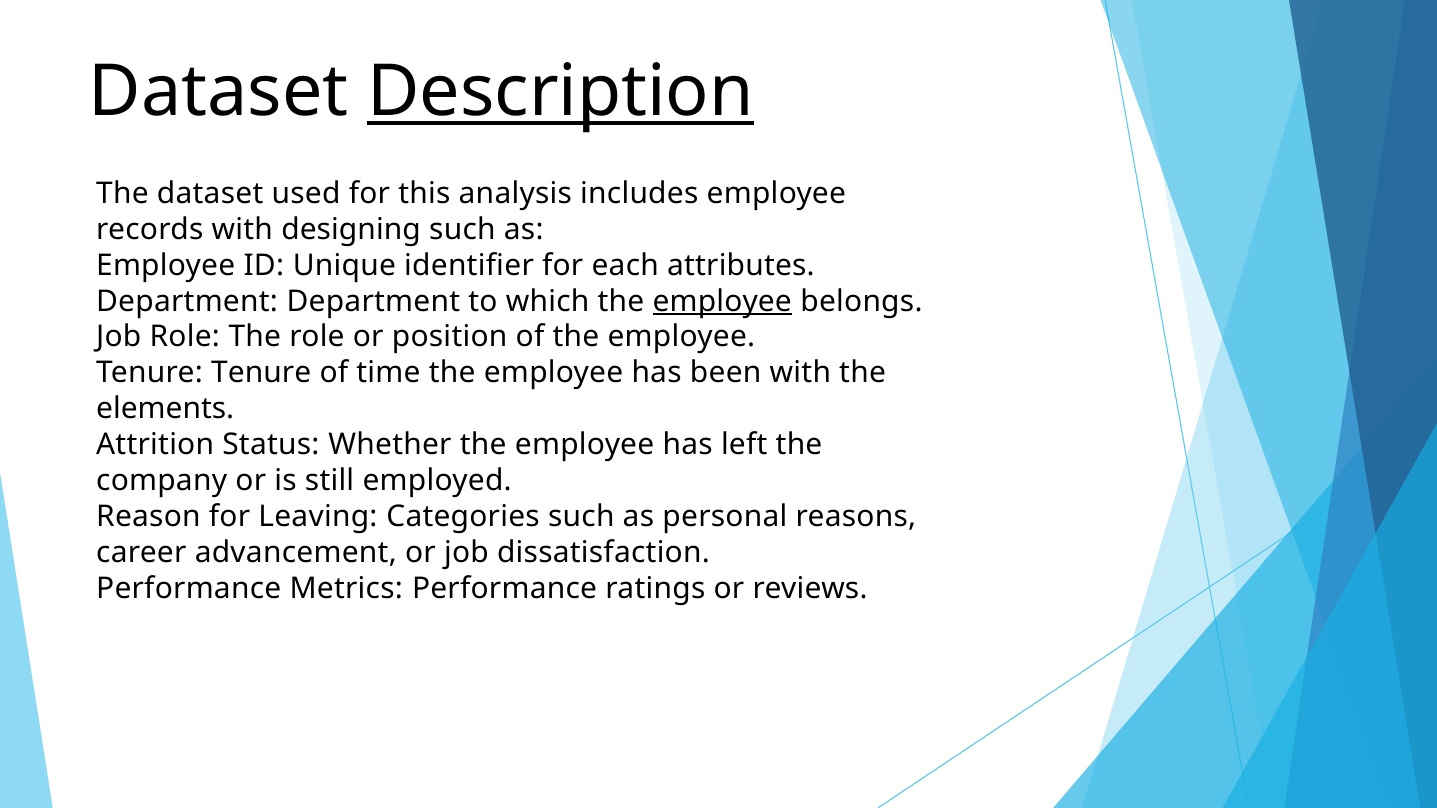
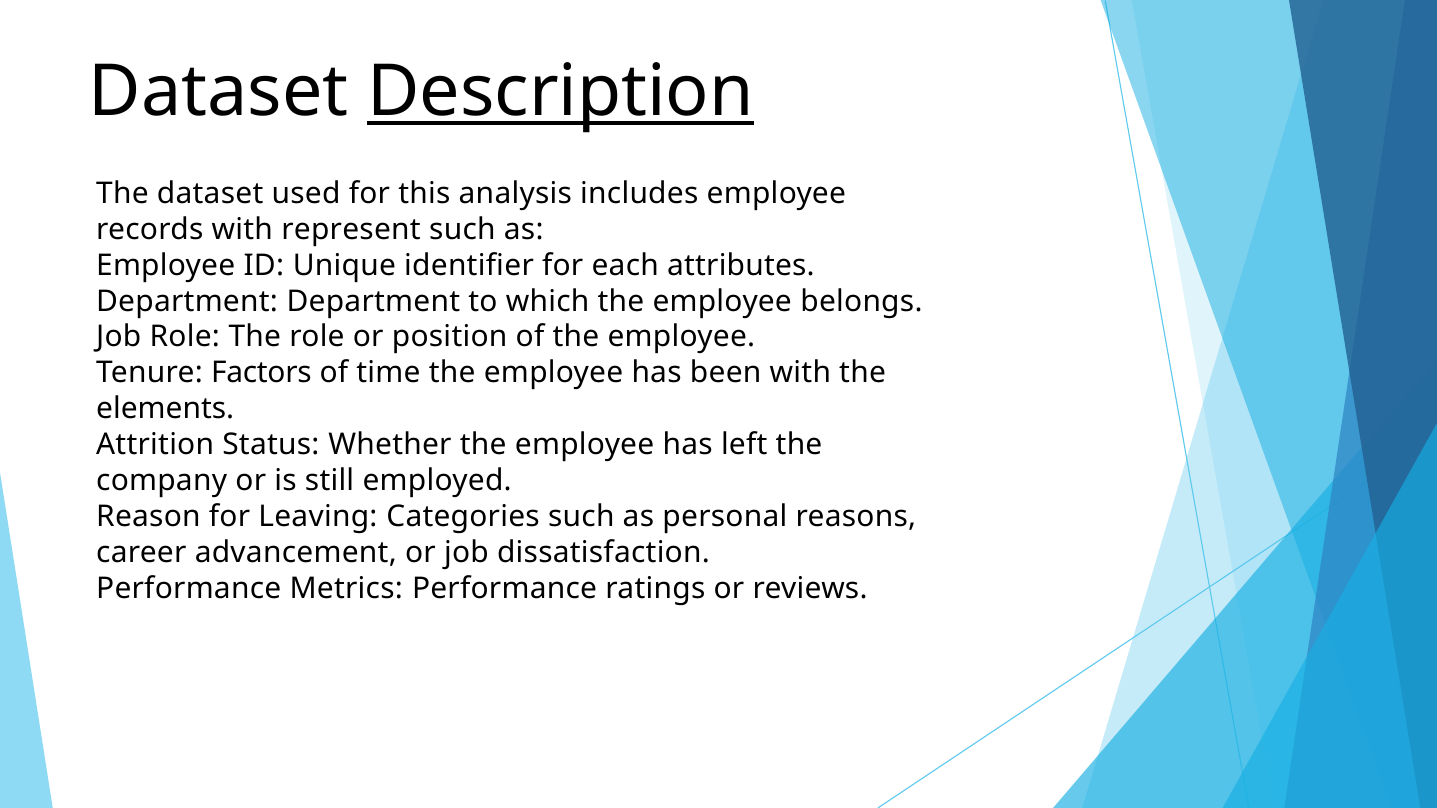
designing: designing -> represent
employee at (722, 301) underline: present -> none
Tenure Tenure: Tenure -> Factors
